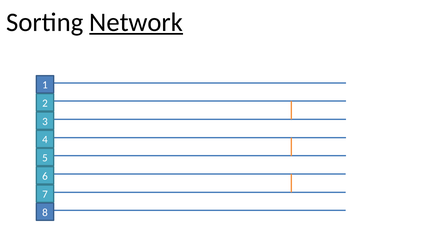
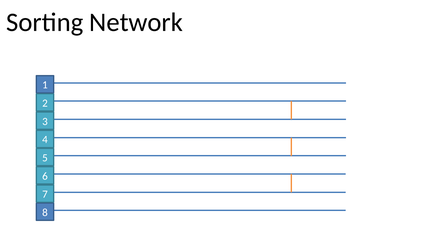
Network underline: present -> none
